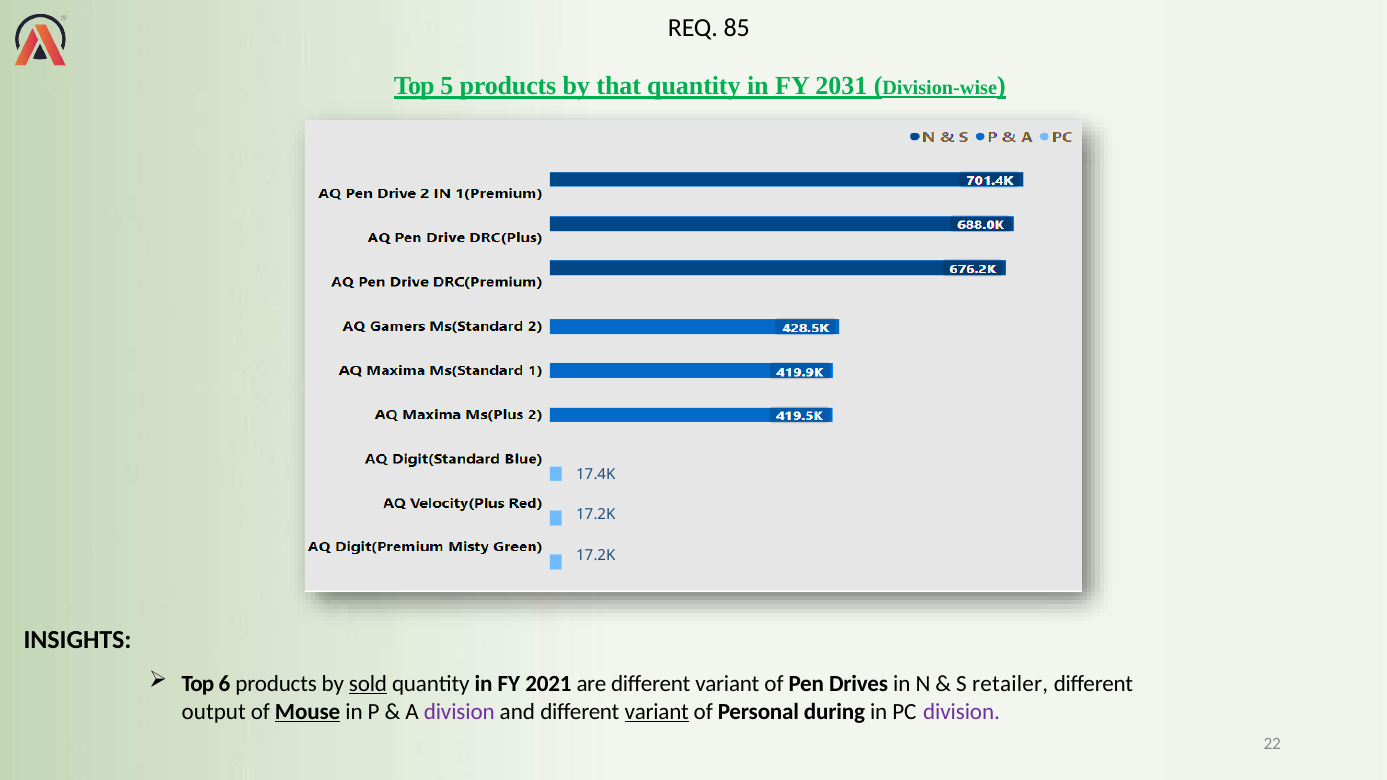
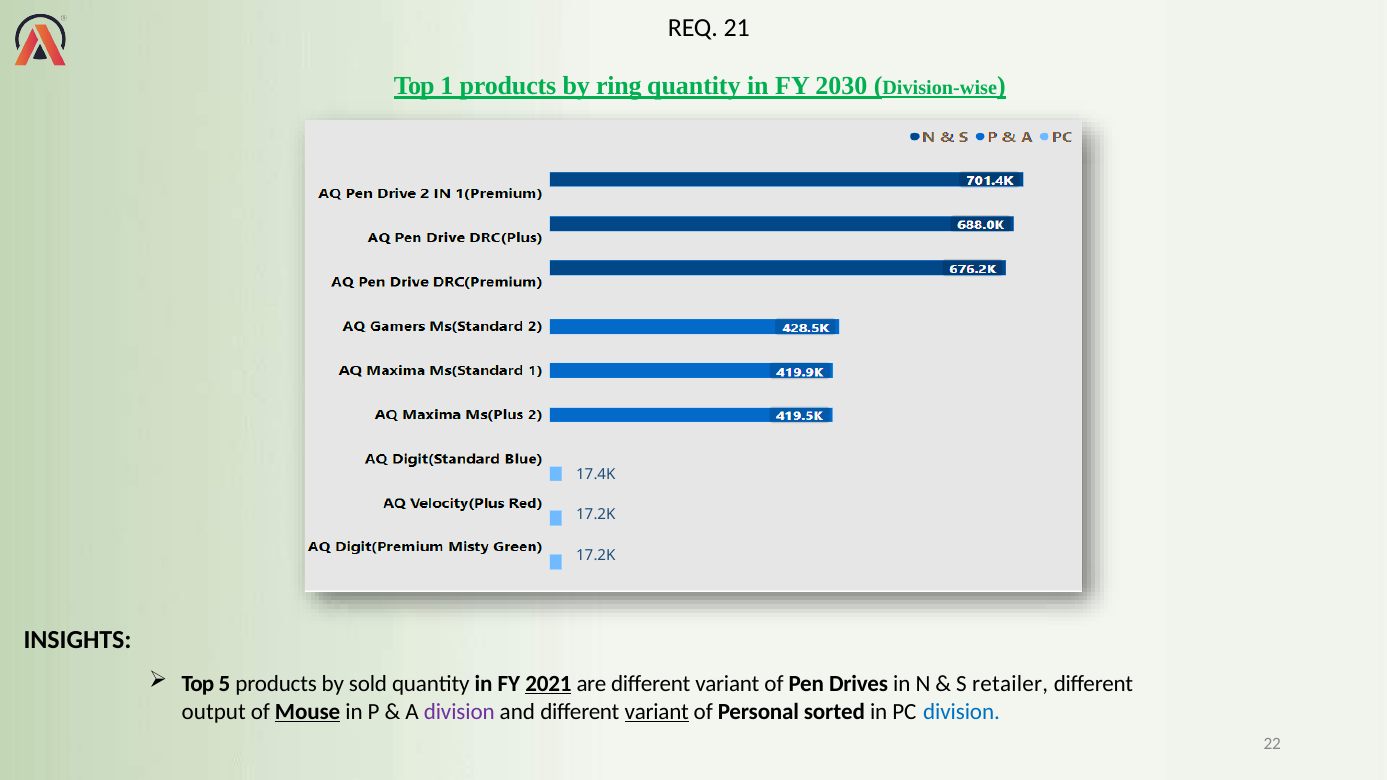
85: 85 -> 21
5: 5 -> 1
that: that -> ring
2031: 2031 -> 2030
6: 6 -> 5
sold underline: present -> none
2021 underline: none -> present
during: during -> sorted
division at (962, 712) colour: purple -> blue
